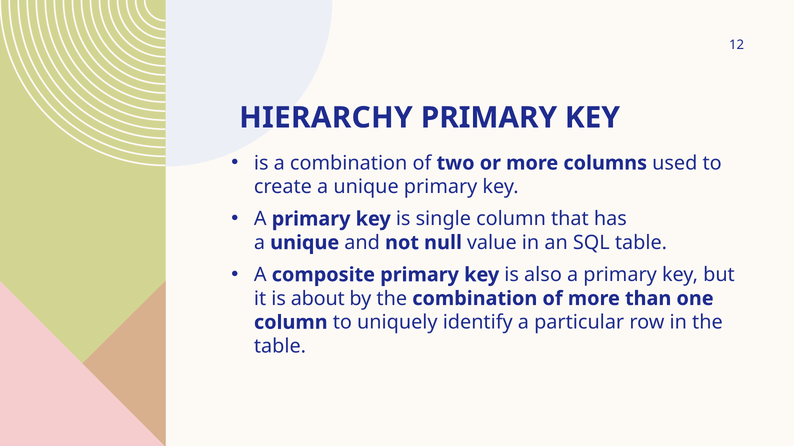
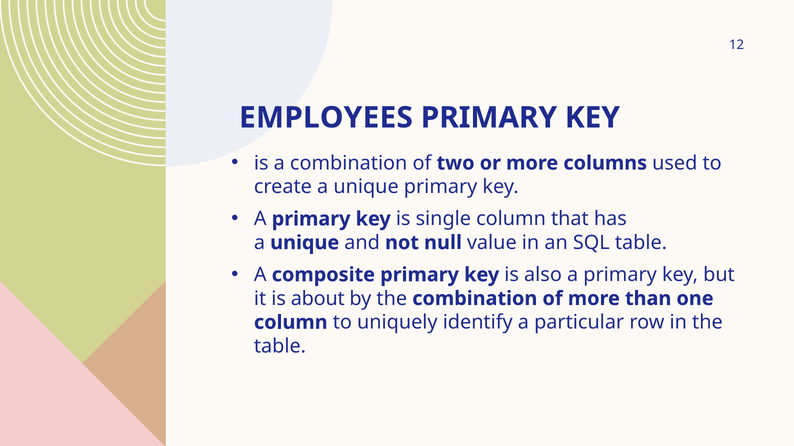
HIERARCHY: HIERARCHY -> EMPLOYEES
